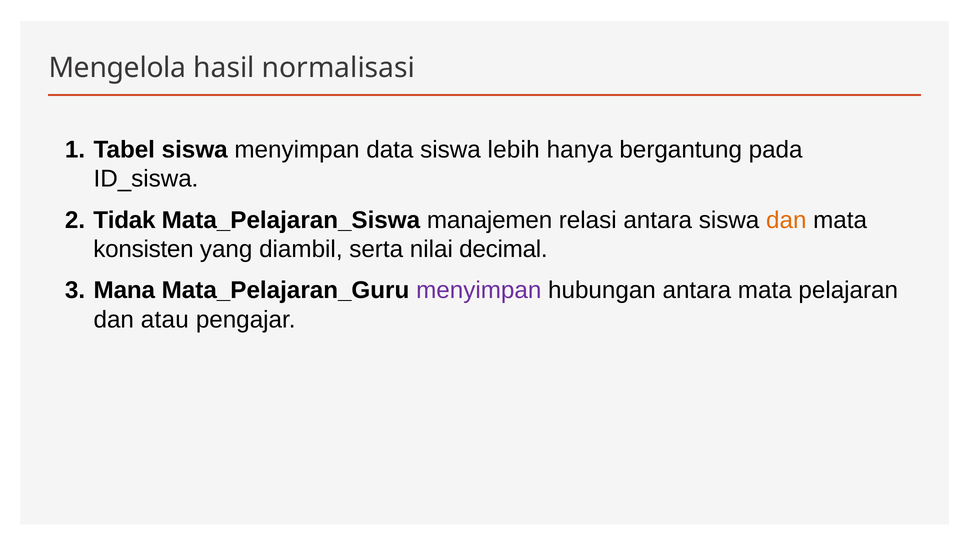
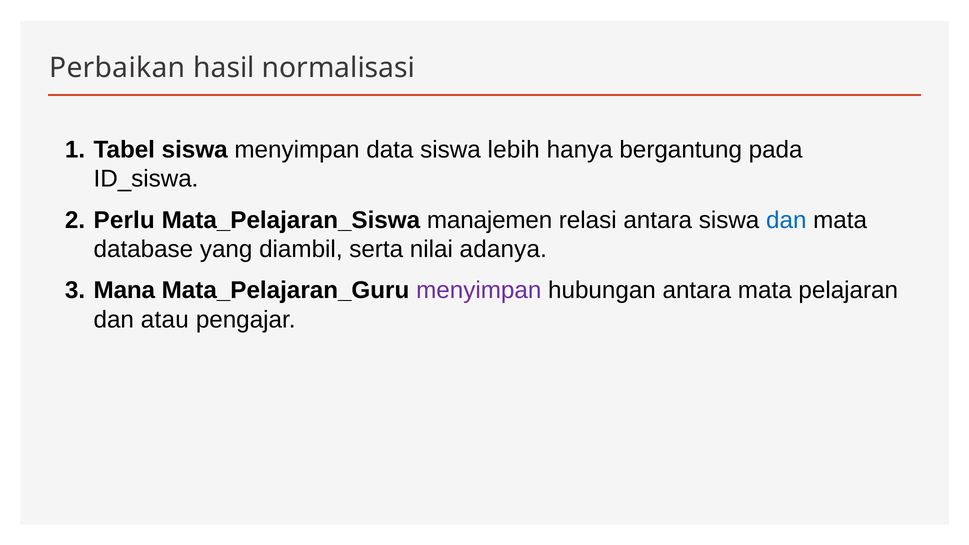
Mengelola: Mengelola -> Perbaikan
Tidak: Tidak -> Perlu
dan at (786, 220) colour: orange -> blue
konsisten: konsisten -> database
decimal: decimal -> adanya
